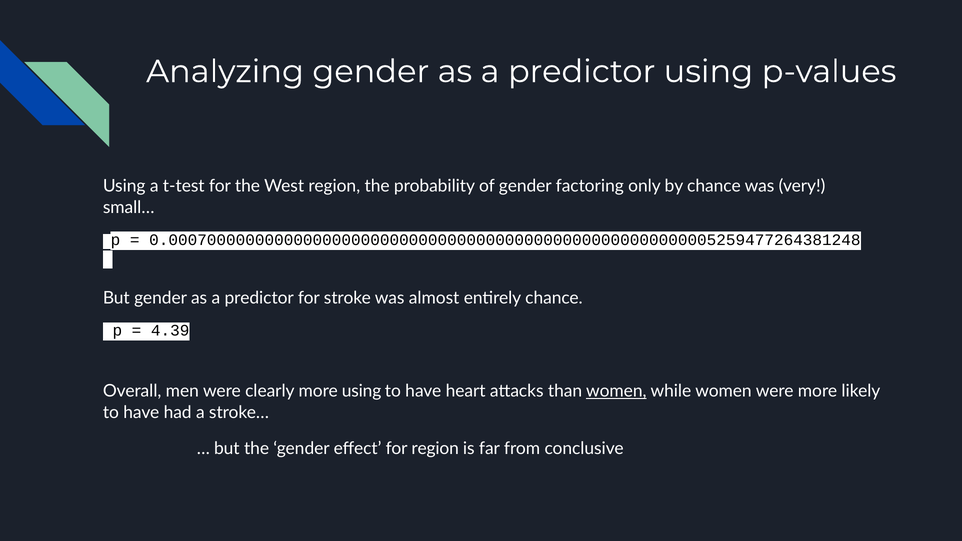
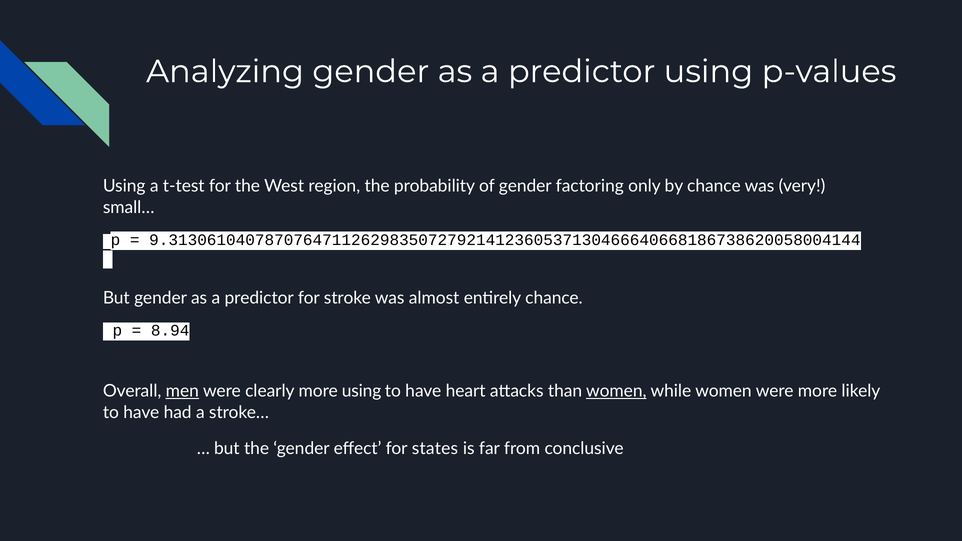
0.000700000000000000000000000000000000000000000000000000005259477264381248: 0.000700000000000000000000000000000000000000000000000000005259477264381248 -> 9.313061040787076471126298350727921412360537130466640668186738620058004144
4.39: 4.39 -> 8.94
men underline: none -> present
for region: region -> states
